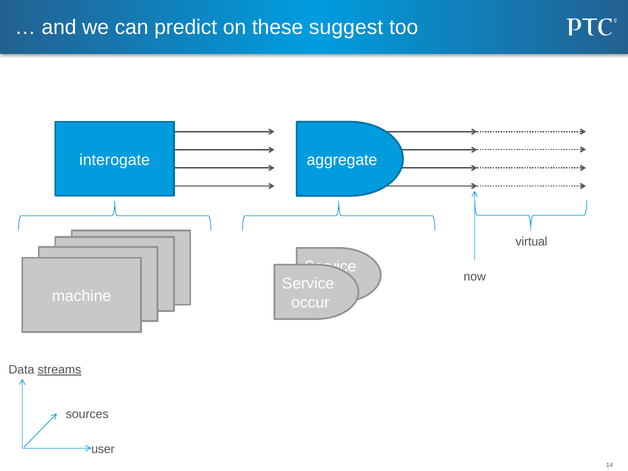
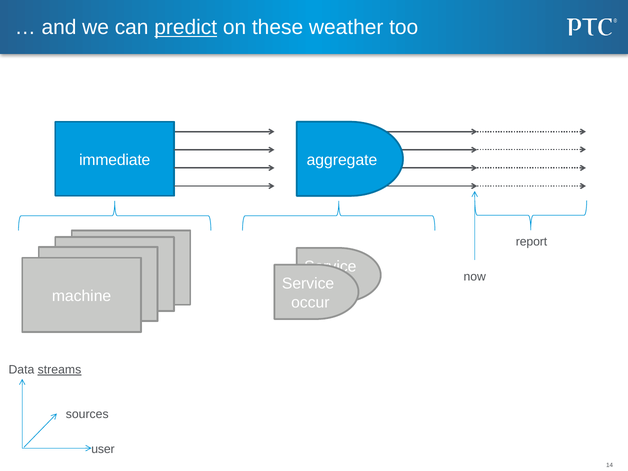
predict underline: none -> present
suggest: suggest -> weather
interogate: interogate -> immediate
virtual: virtual -> report
